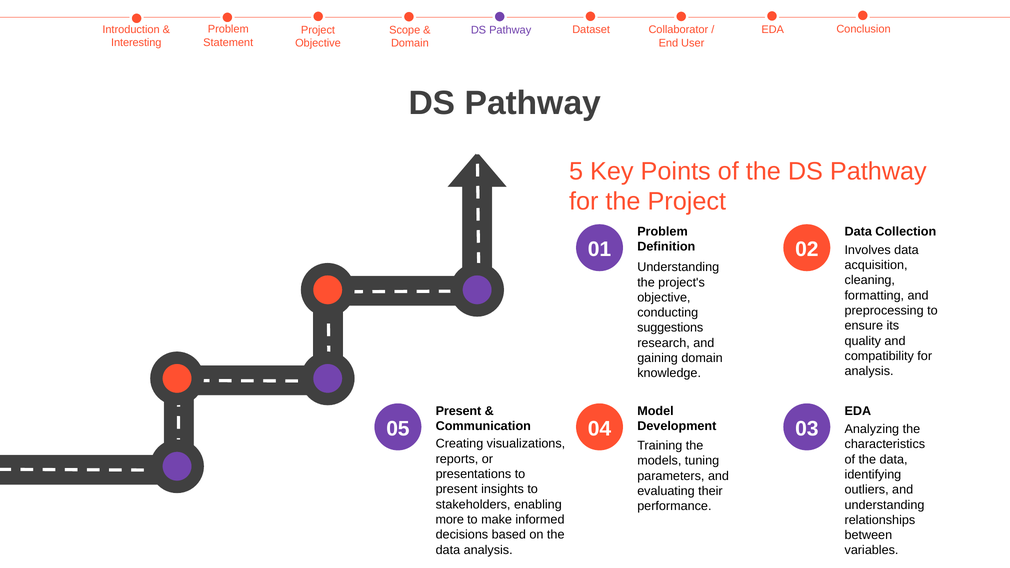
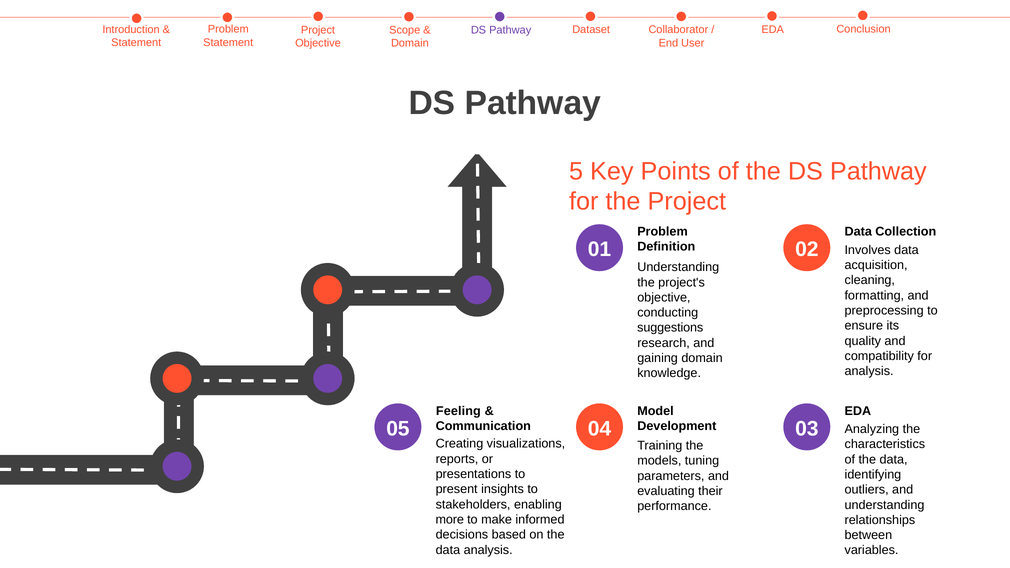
Interesting at (136, 43): Interesting -> Statement
Present at (458, 411): Present -> Feeling
